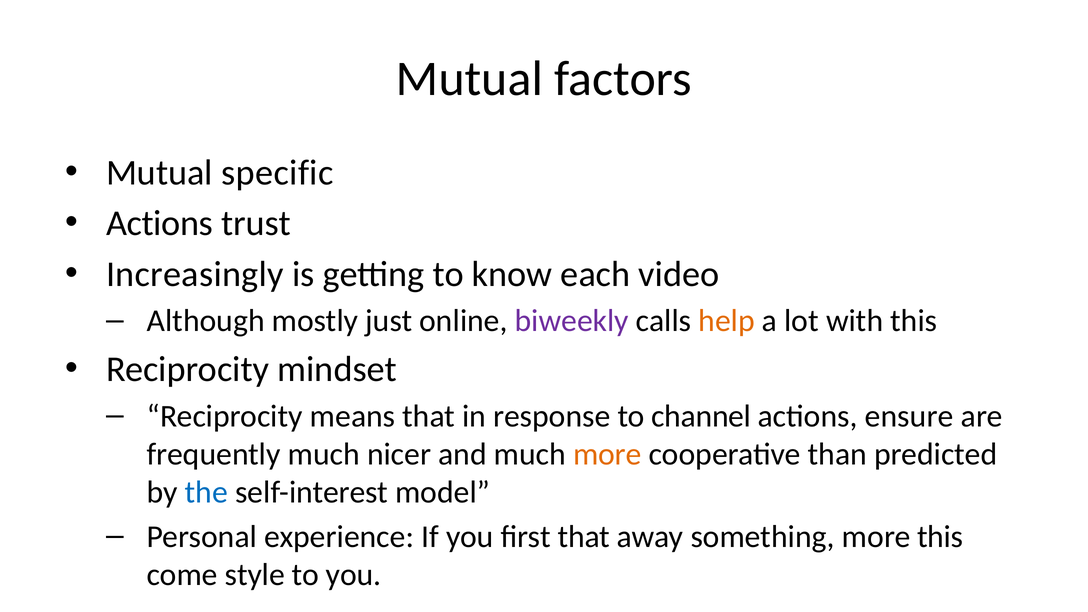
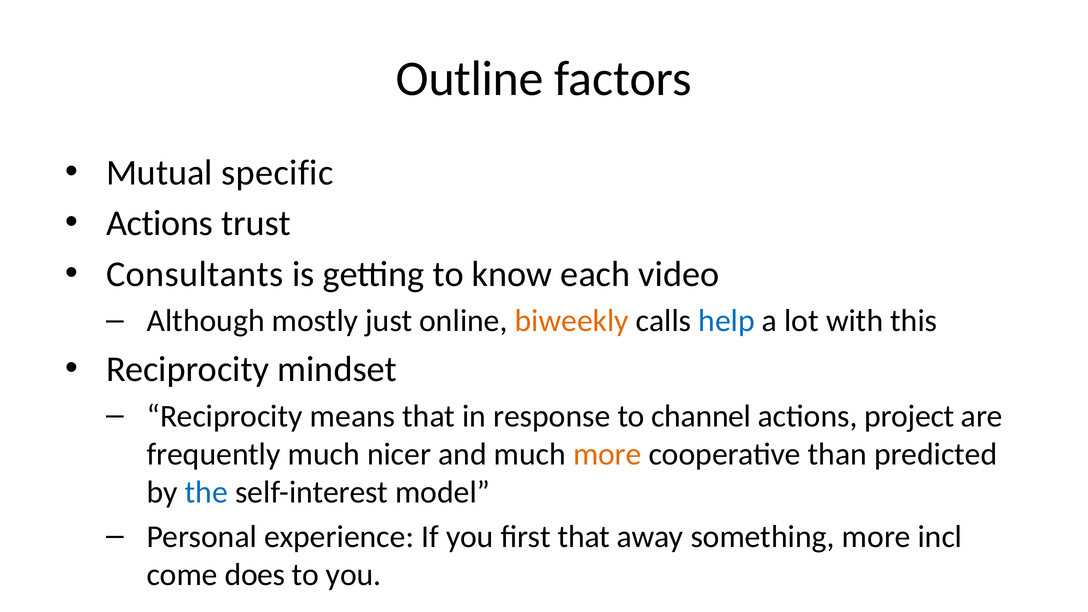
Mutual at (469, 79): Mutual -> Outline
Increasingly: Increasingly -> Consultants
biweekly colour: purple -> orange
help colour: orange -> blue
ensure: ensure -> project
more this: this -> incl
style: style -> does
